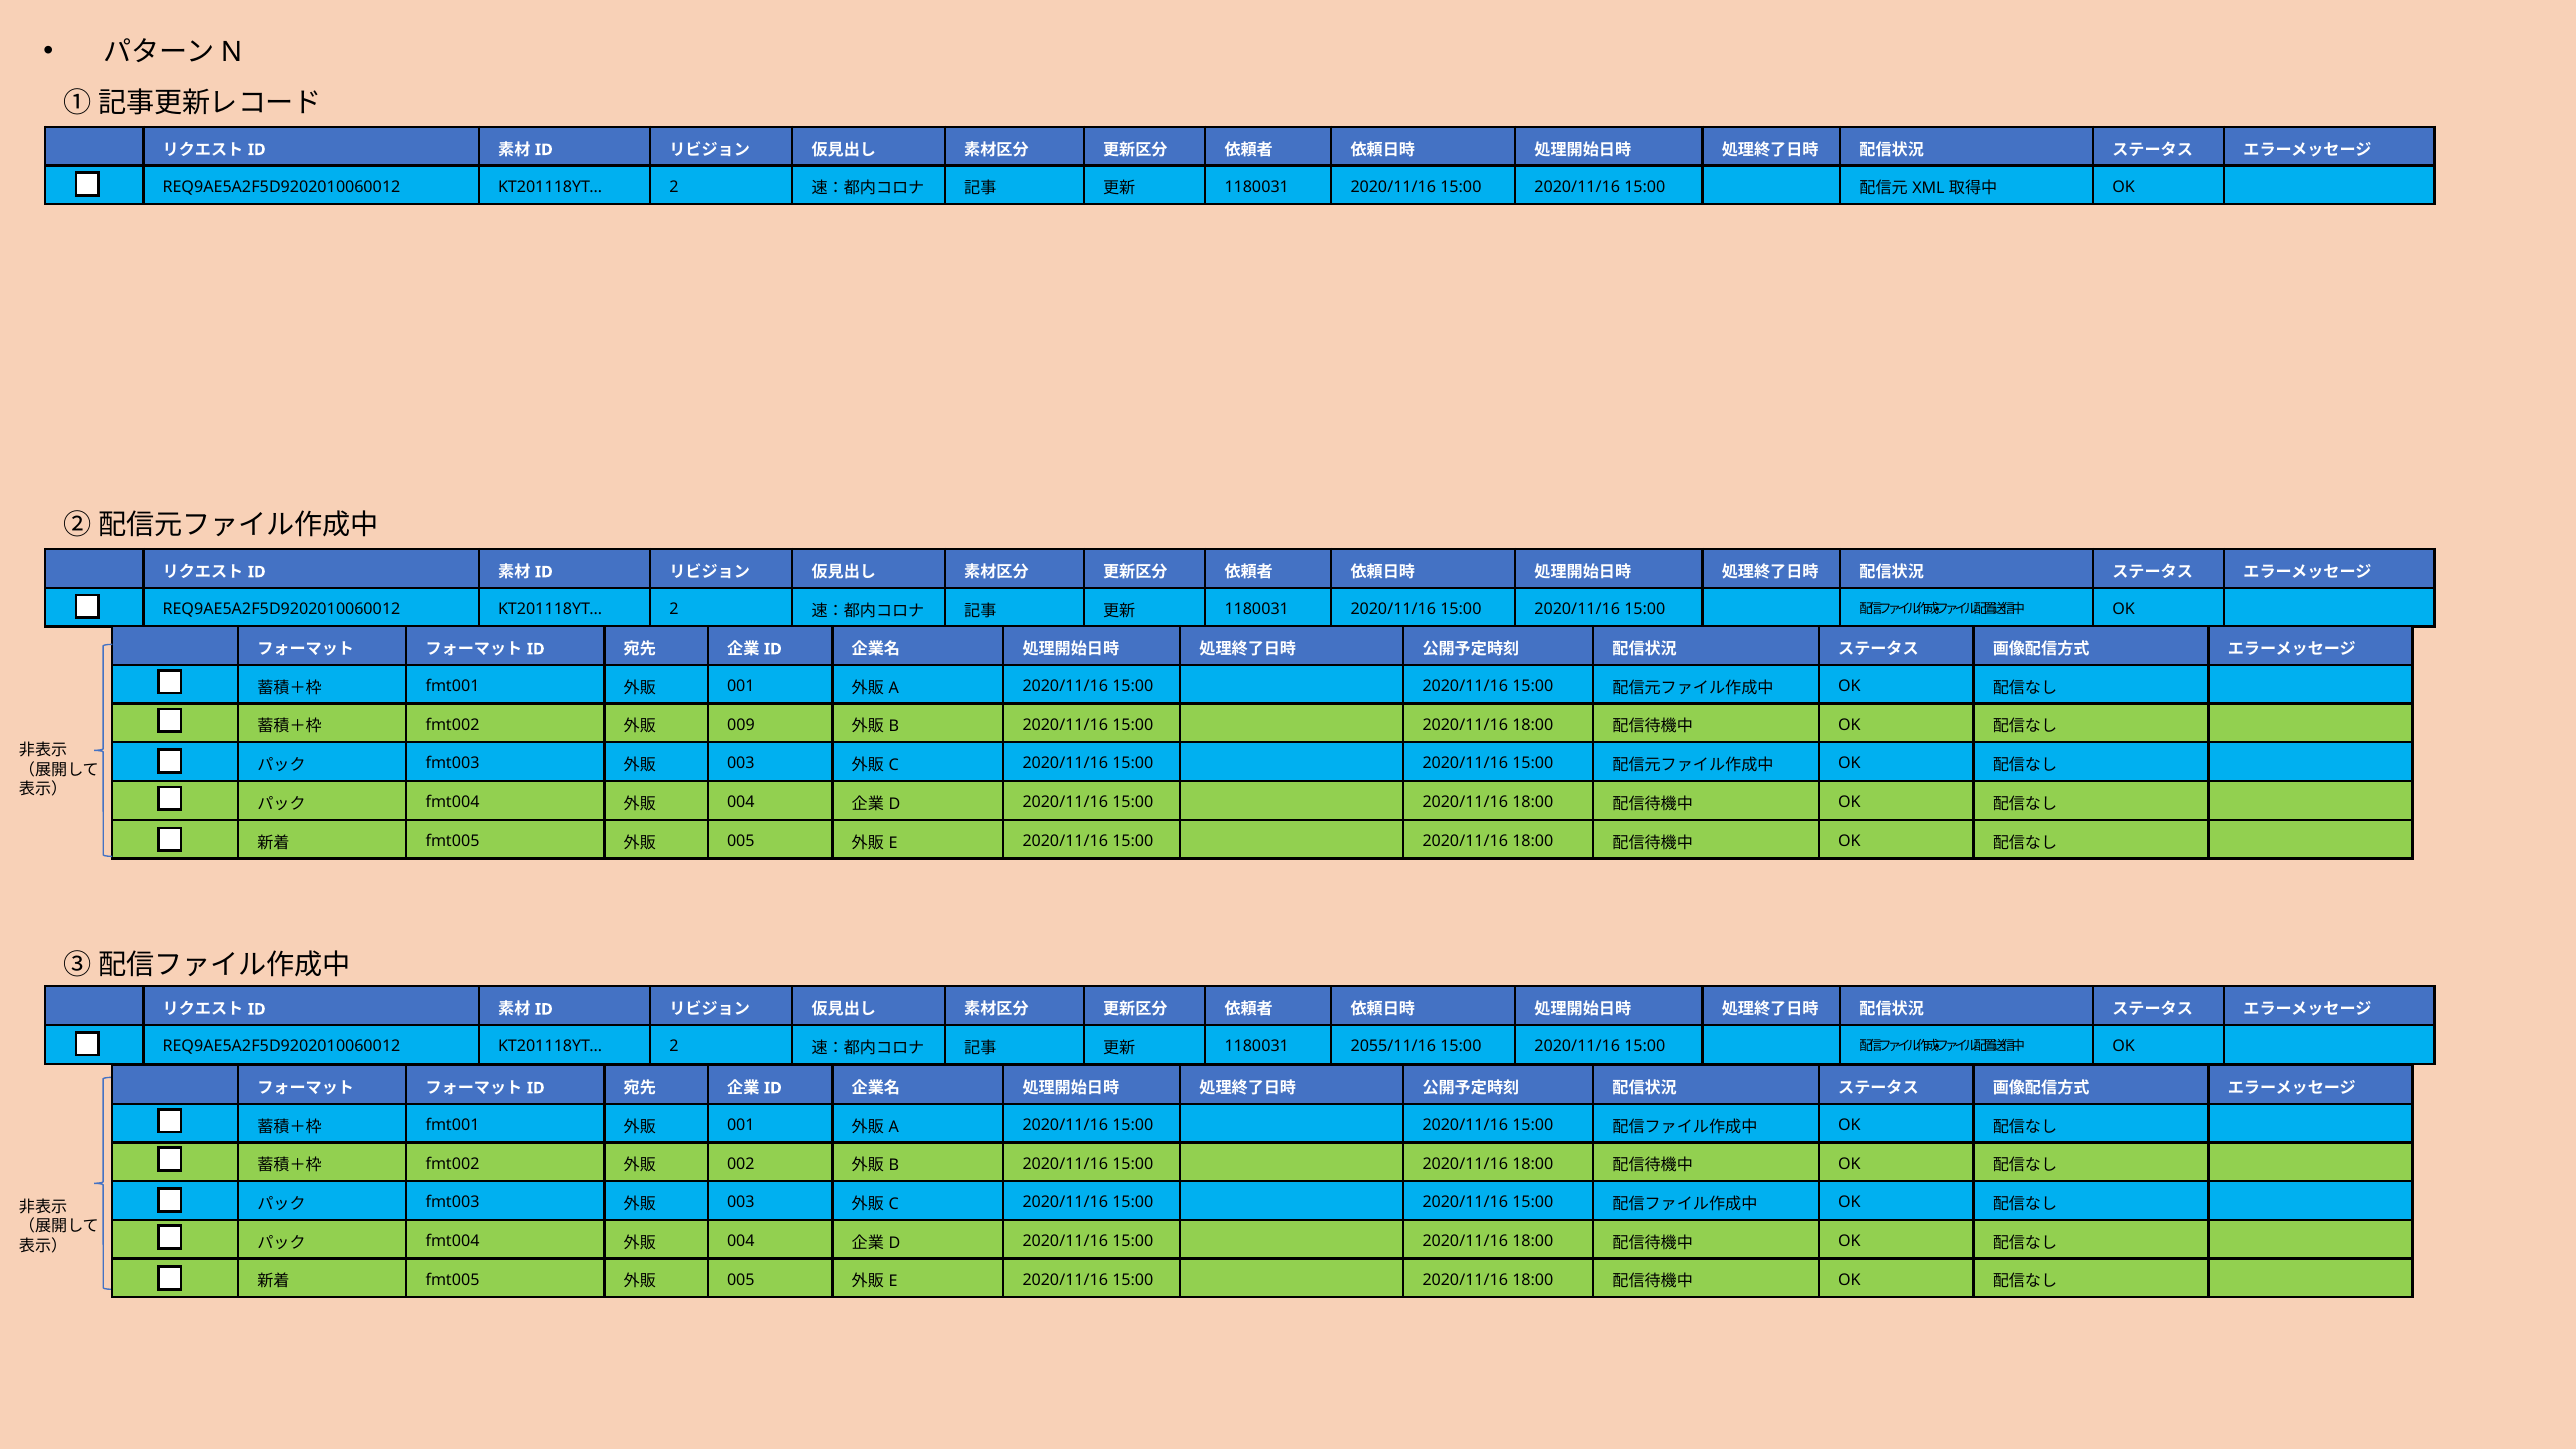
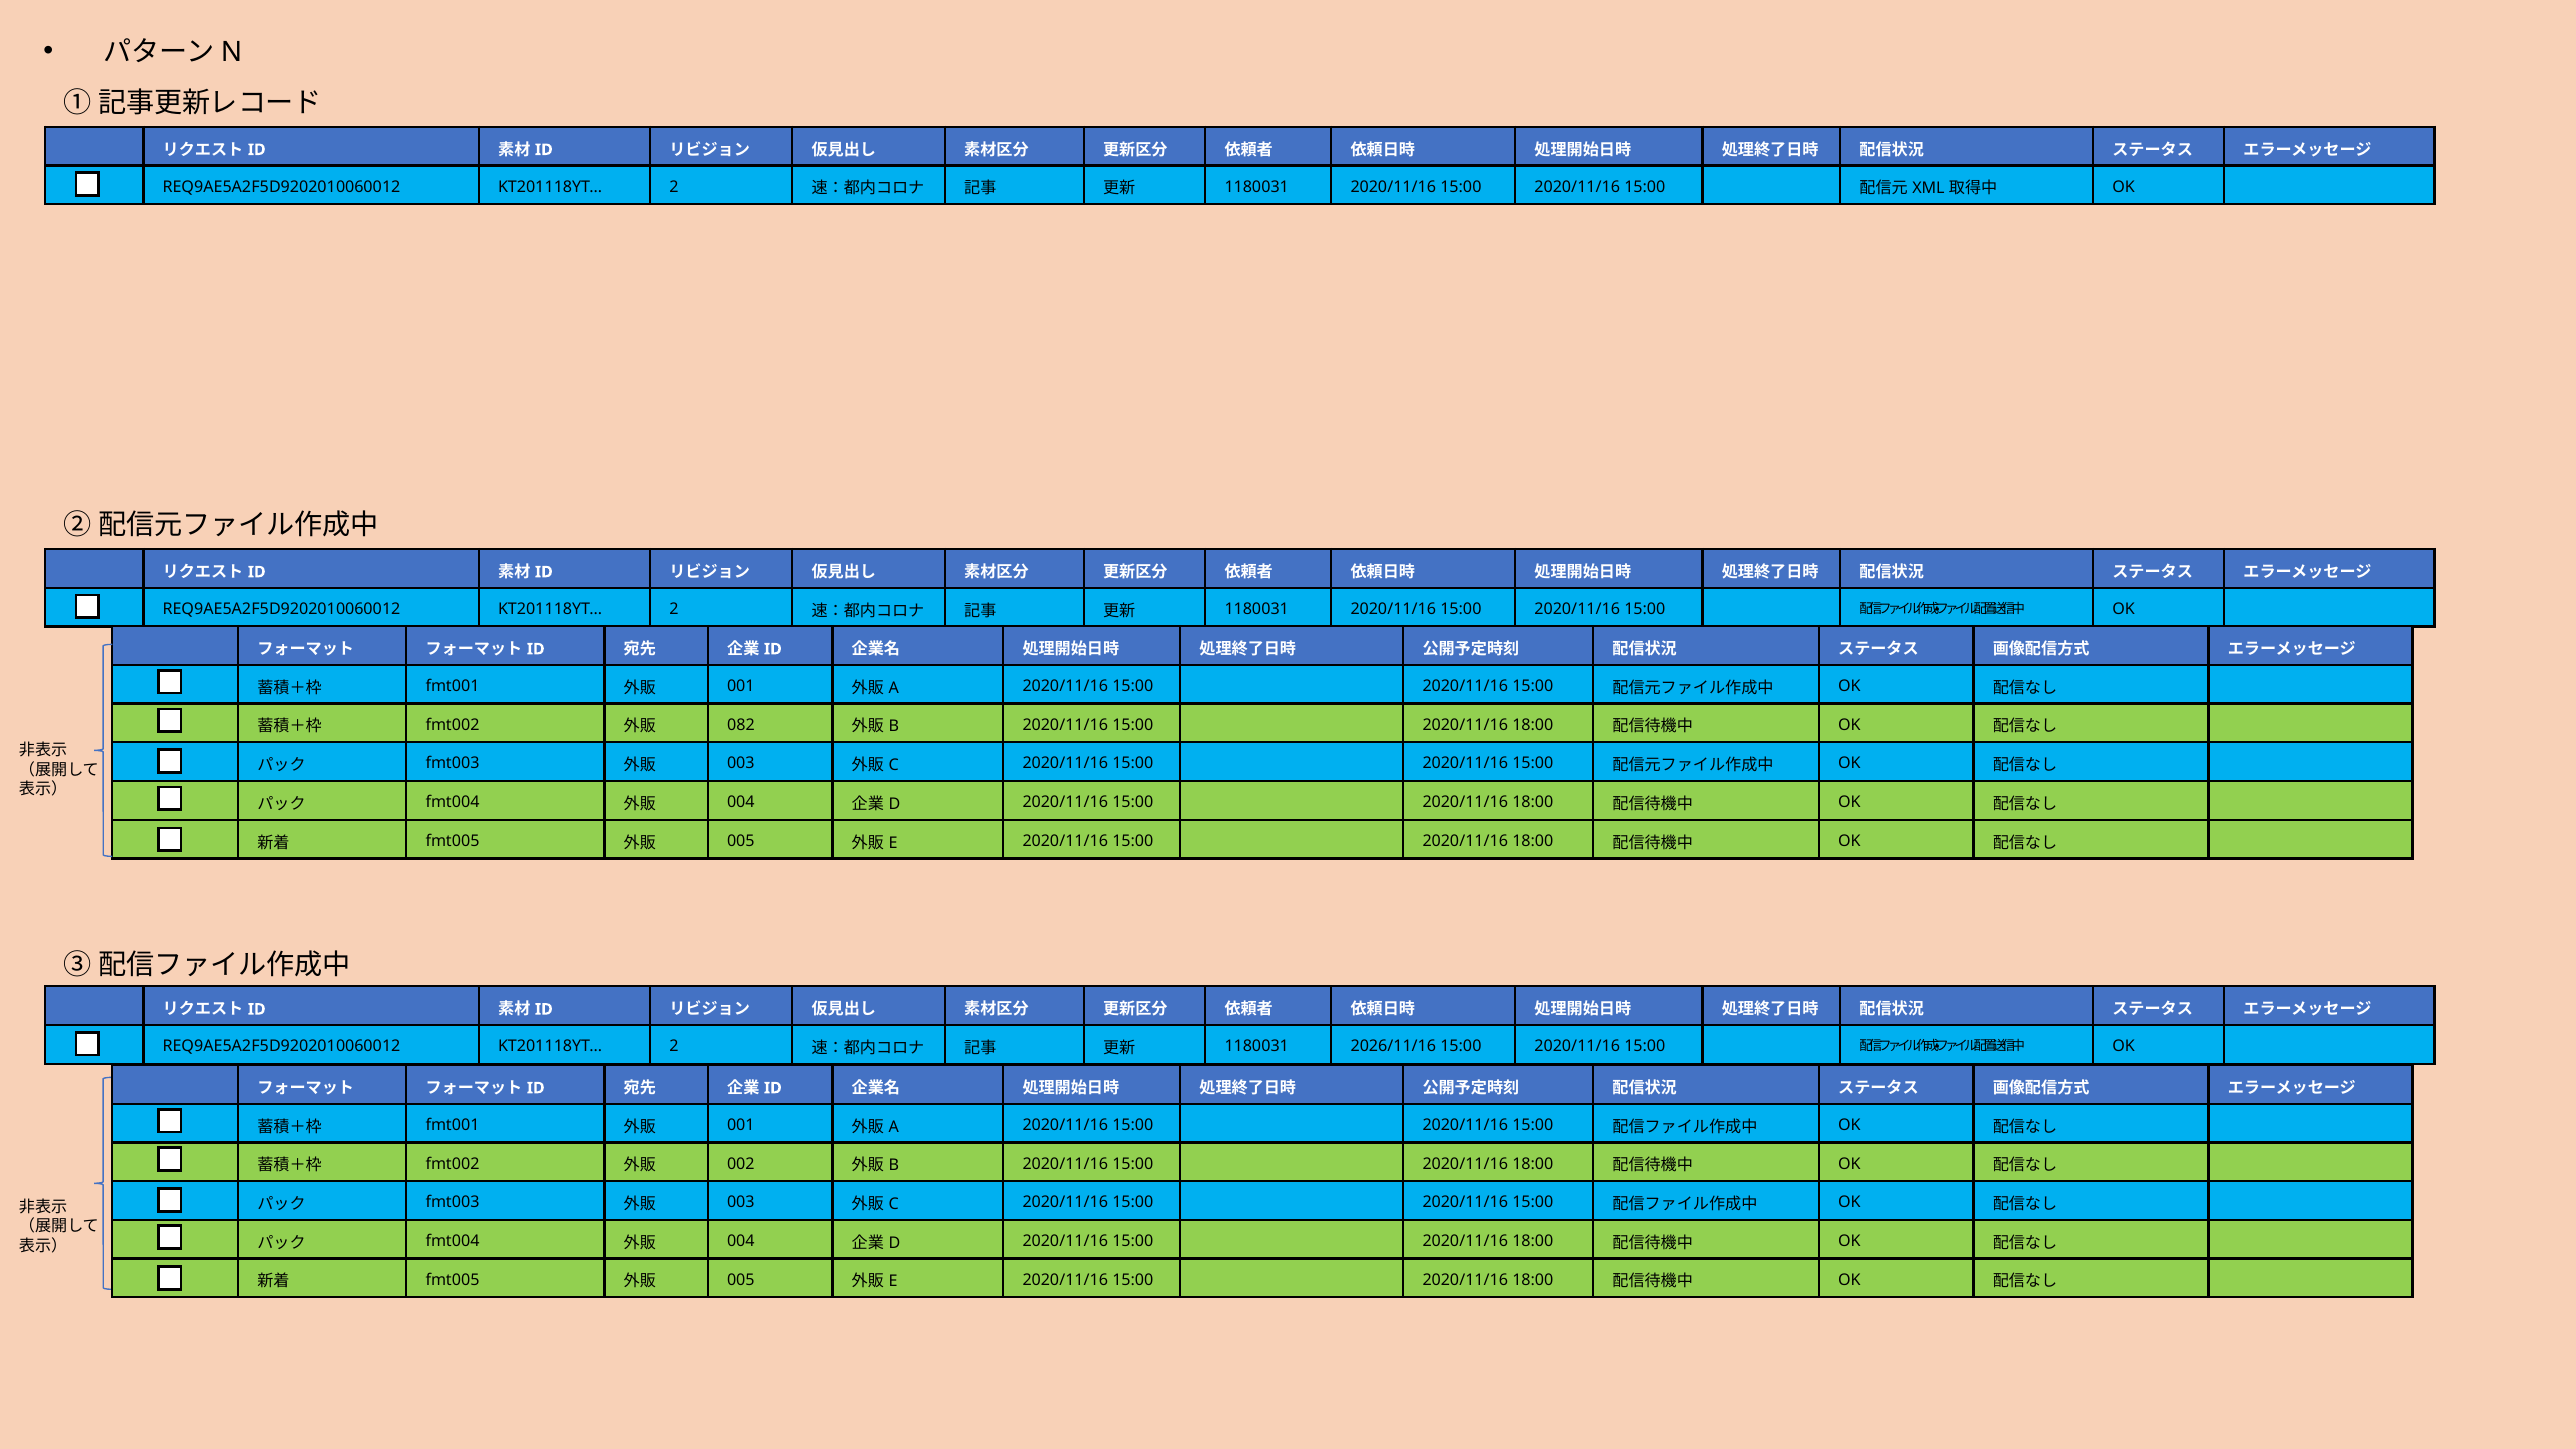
009: 009 -> 082
2055/11/16: 2055/11/16 -> 2026/11/16
